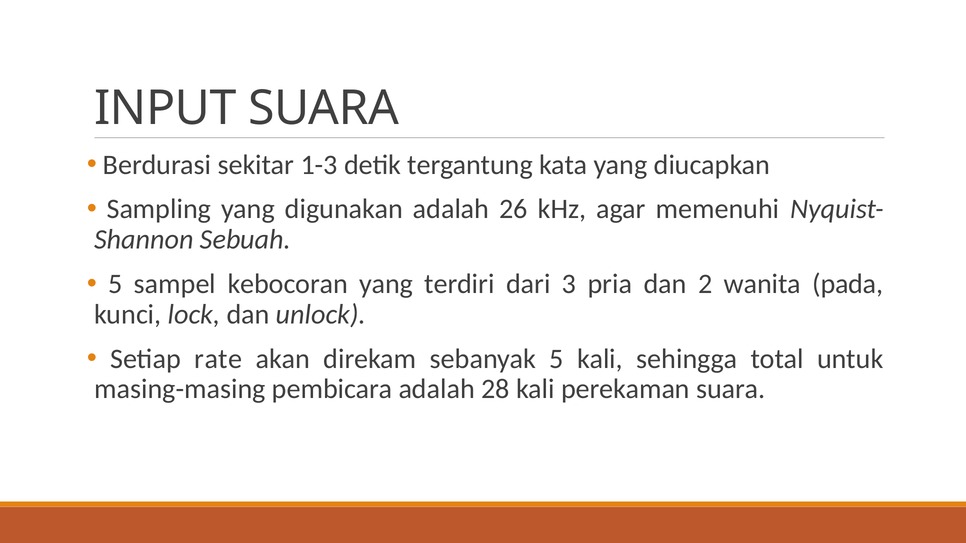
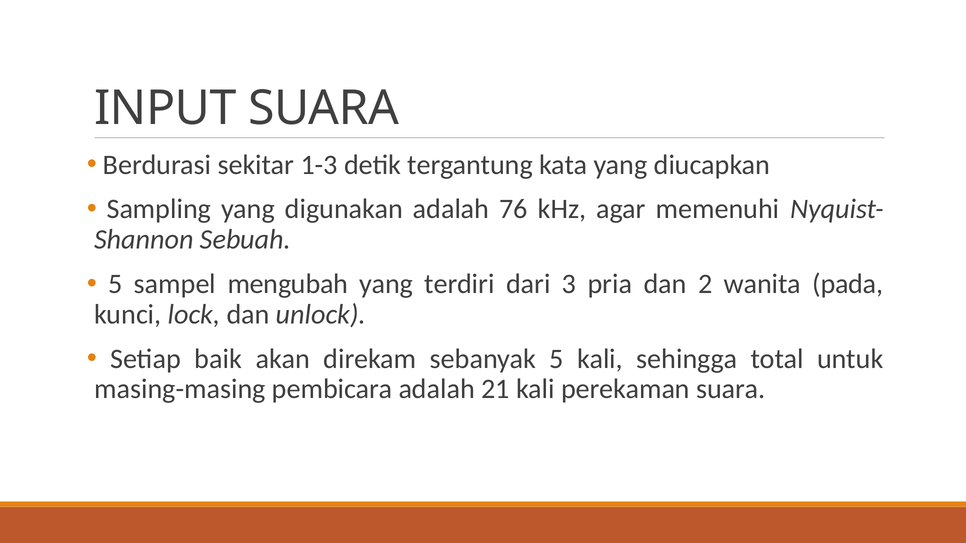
26: 26 -> 76
kebocoran: kebocoran -> mengubah
rate: rate -> baik
28: 28 -> 21
